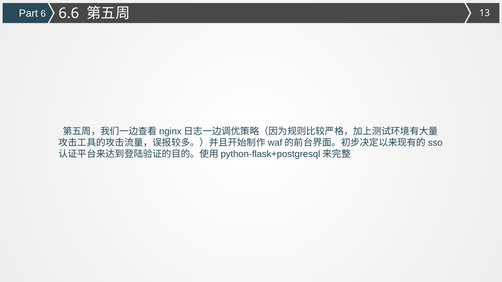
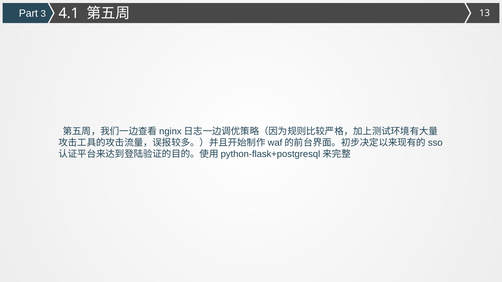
6: 6 -> 3
6.6: 6.6 -> 4.1
